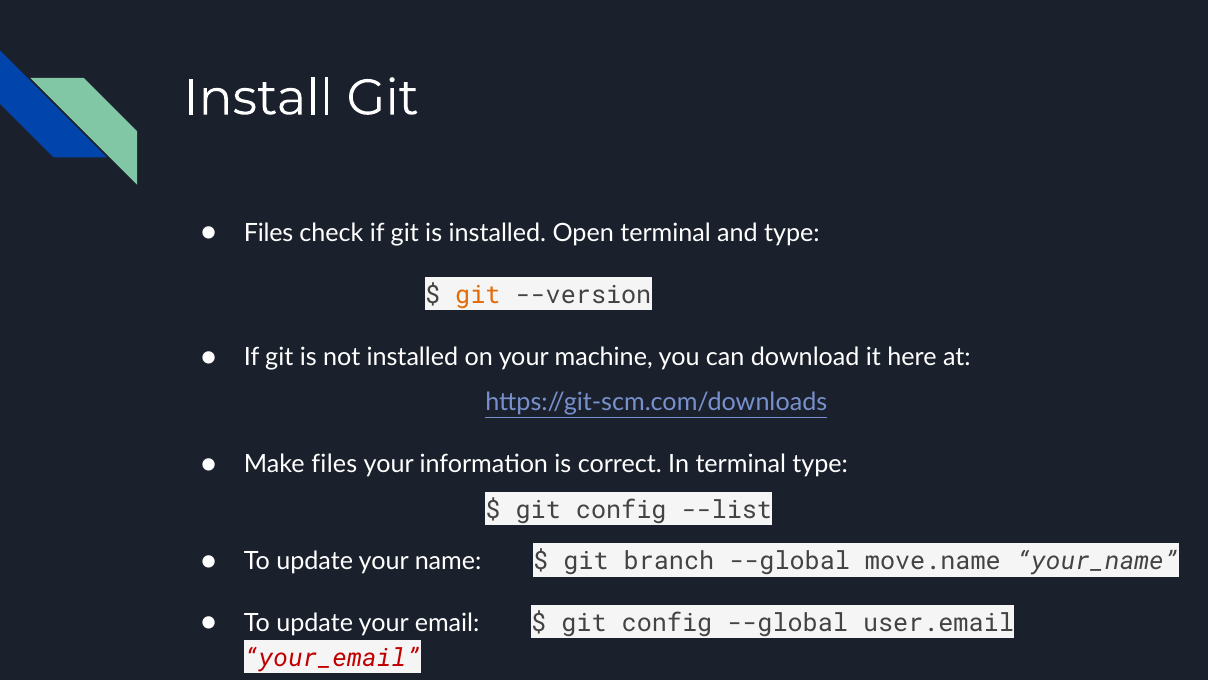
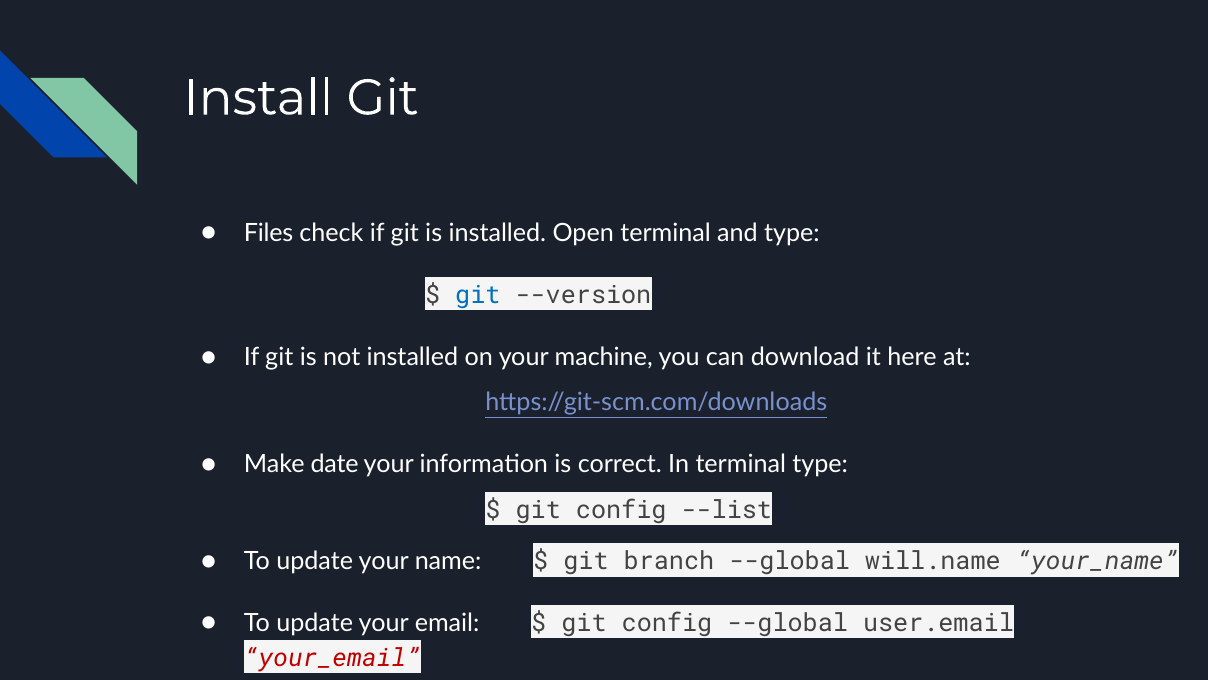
git at (478, 295) colour: orange -> blue
Make files: files -> date
move.name: move.name -> will.name
